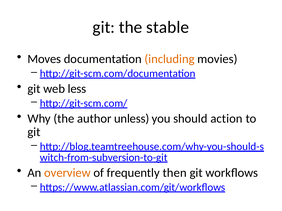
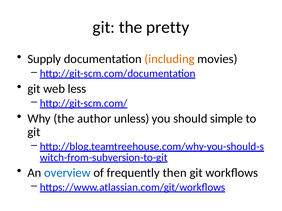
stable: stable -> pretty
Moves: Moves -> Supply
action: action -> simple
overview colour: orange -> blue
